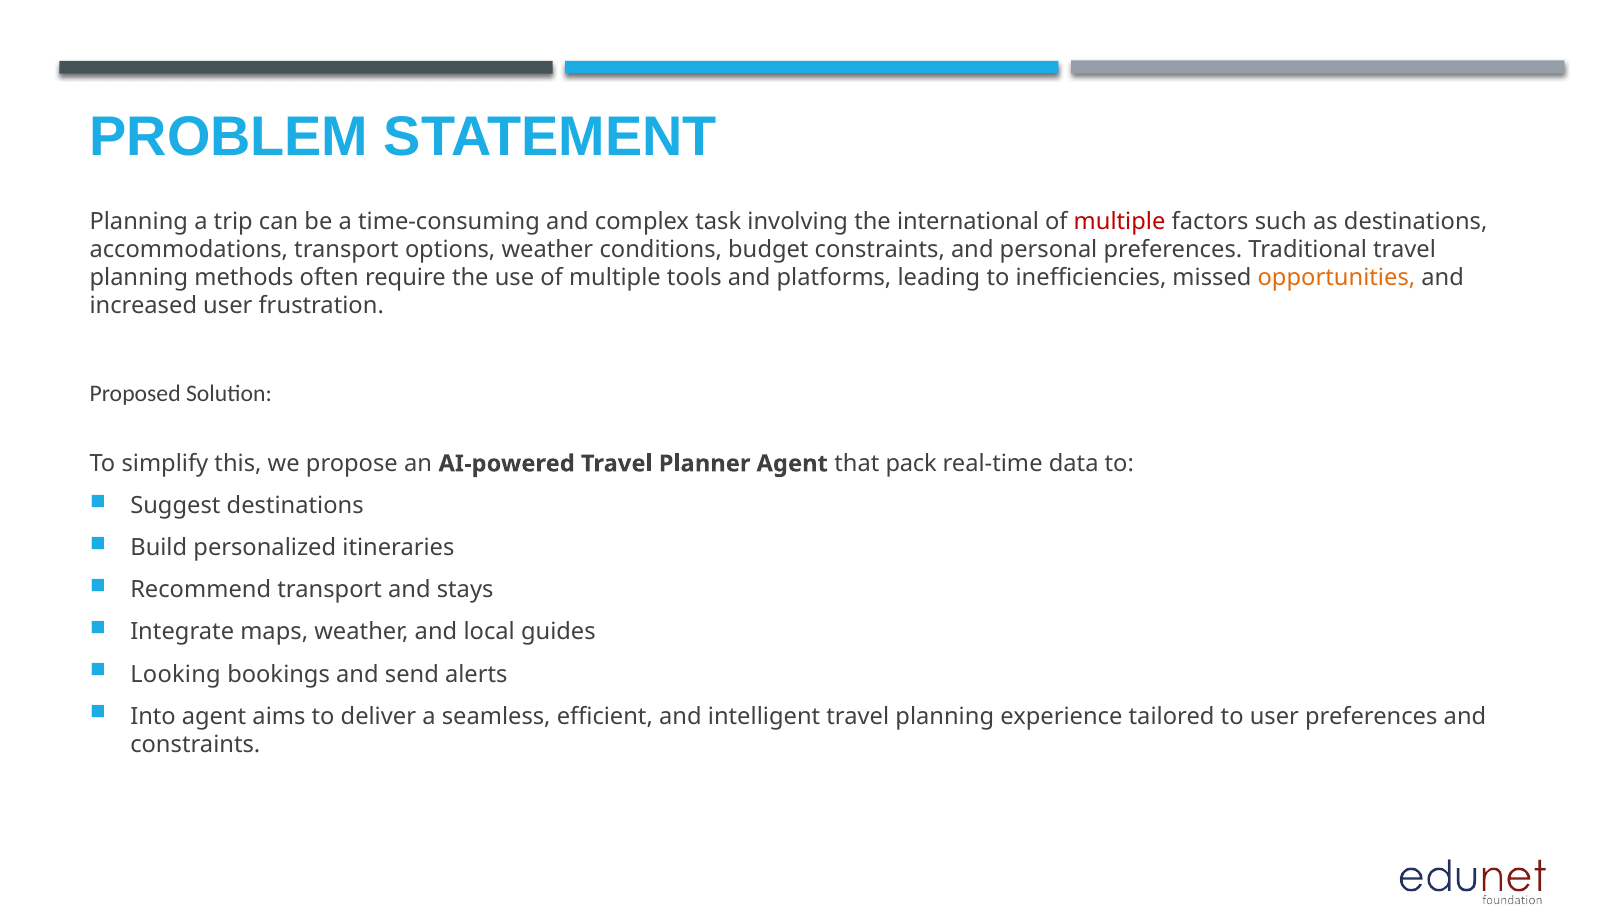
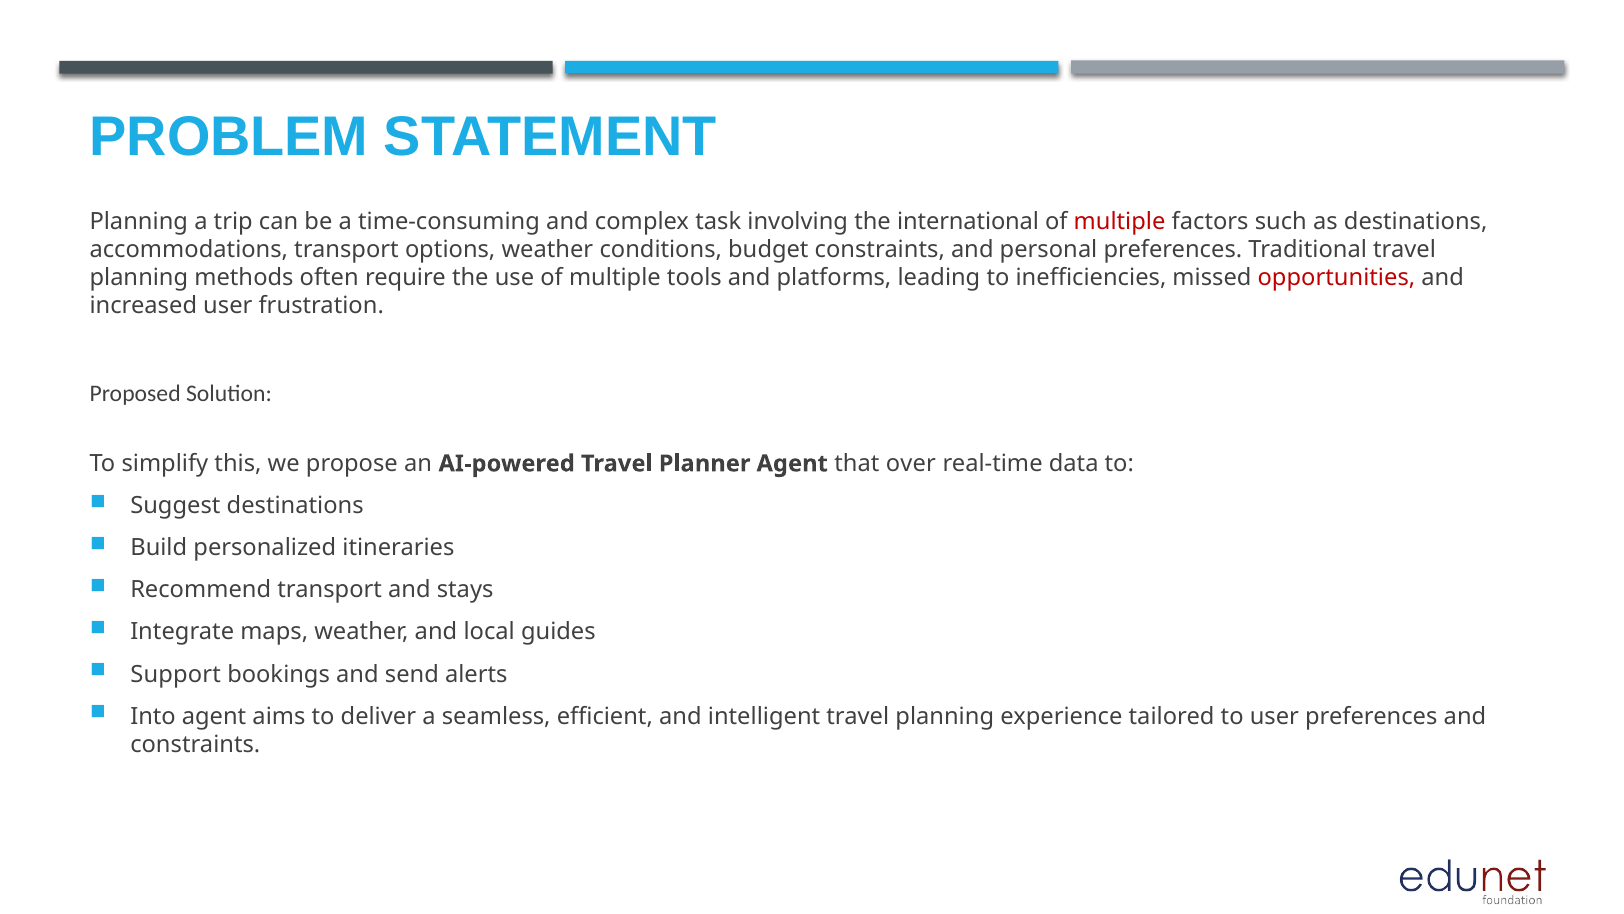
opportunities colour: orange -> red
pack: pack -> over
Looking: Looking -> Support
